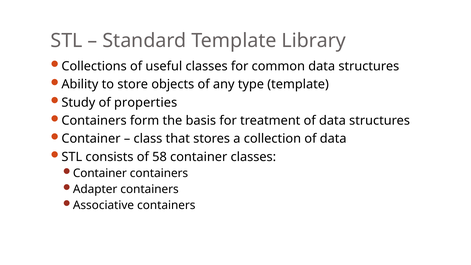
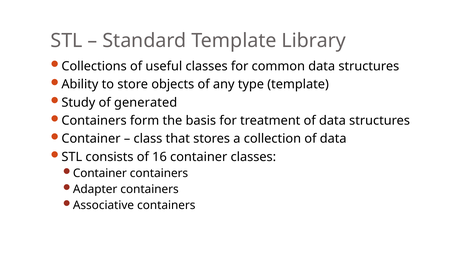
properties: properties -> generated
58: 58 -> 16
